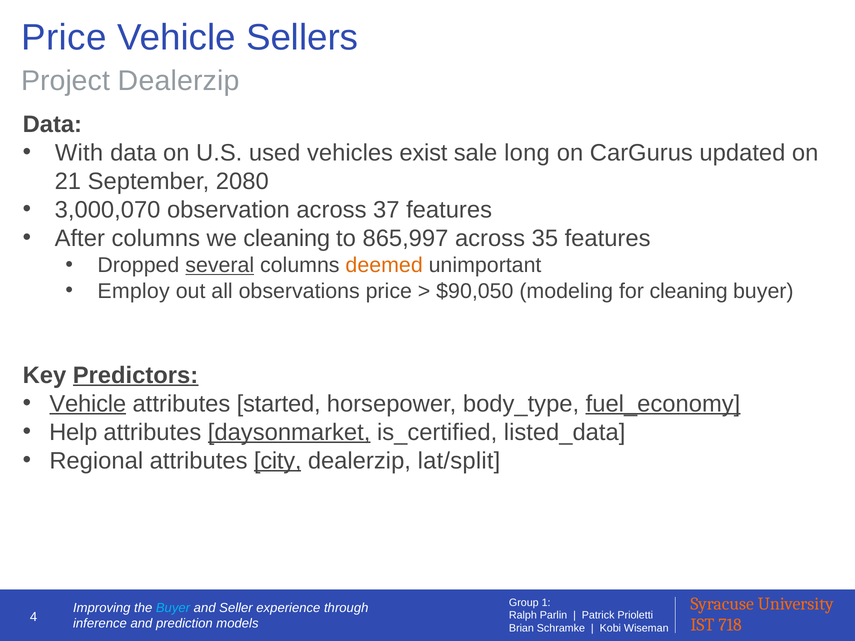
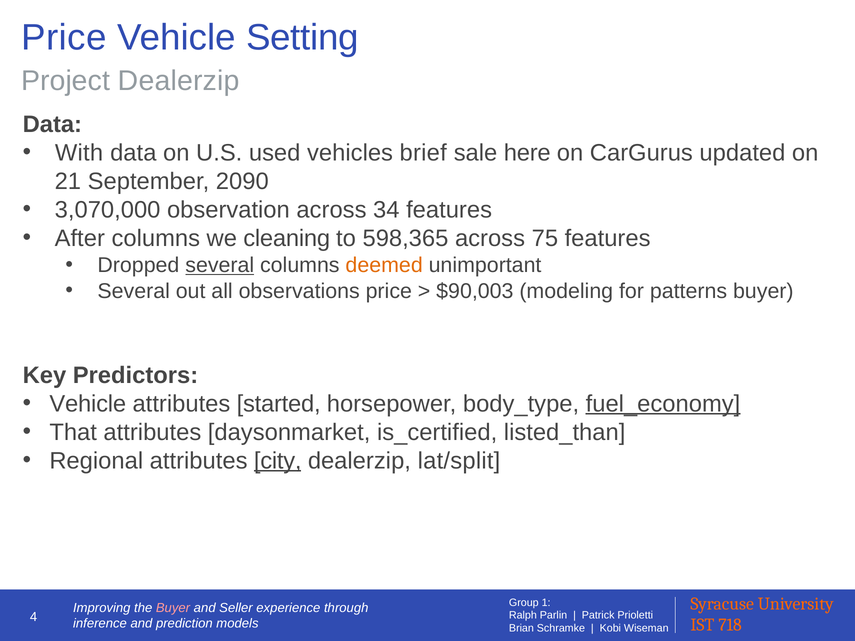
Sellers: Sellers -> Setting
exist: exist -> brief
long: long -> here
2080: 2080 -> 2090
3,000,070: 3,000,070 -> 3,070,000
37: 37 -> 34
865,997: 865,997 -> 598,365
35: 35 -> 75
Employ at (134, 291): Employ -> Several
$90,050: $90,050 -> $90,003
for cleaning: cleaning -> patterns
Predictors underline: present -> none
Vehicle at (88, 404) underline: present -> none
Help: Help -> That
daysonmarket underline: present -> none
listed_data: listed_data -> listed_than
Buyer at (173, 608) colour: light blue -> pink
